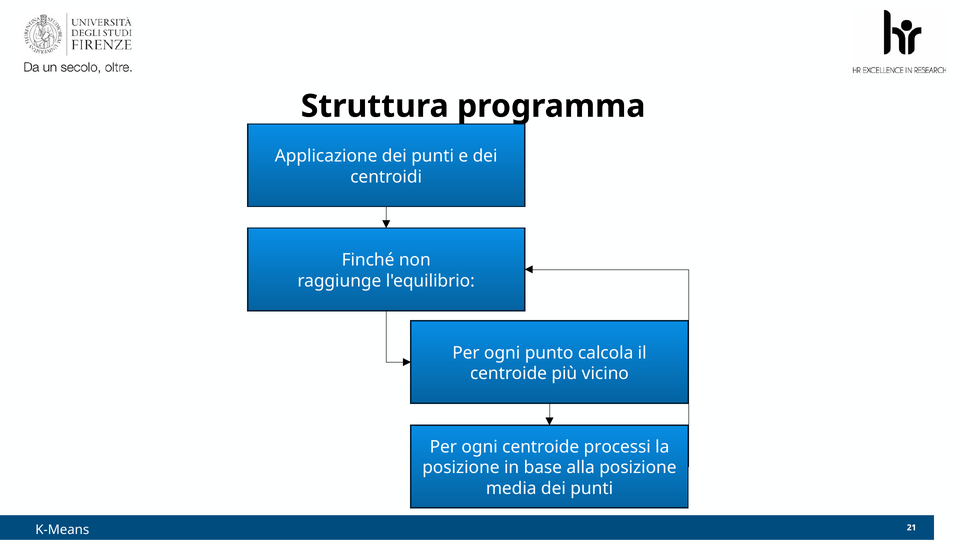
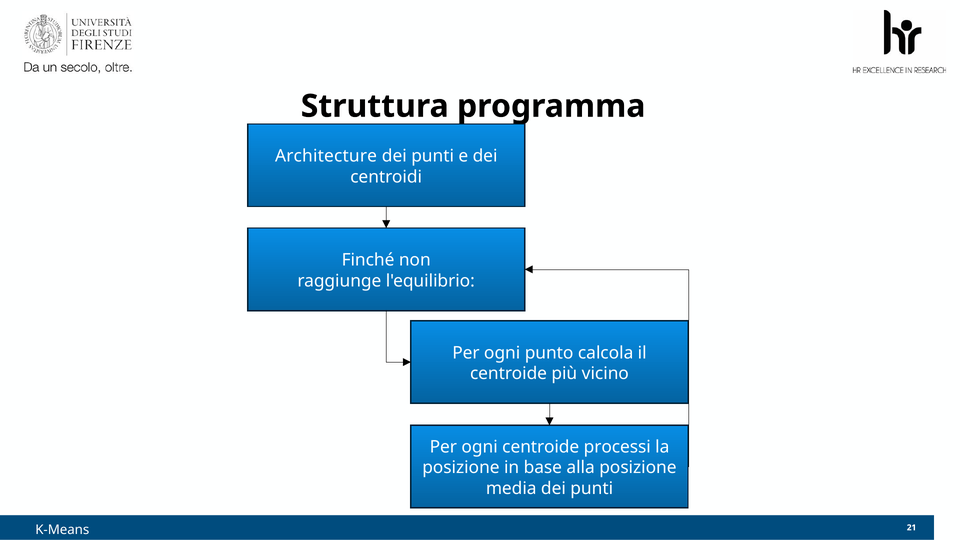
Applicazione: Applicazione -> Architecture
